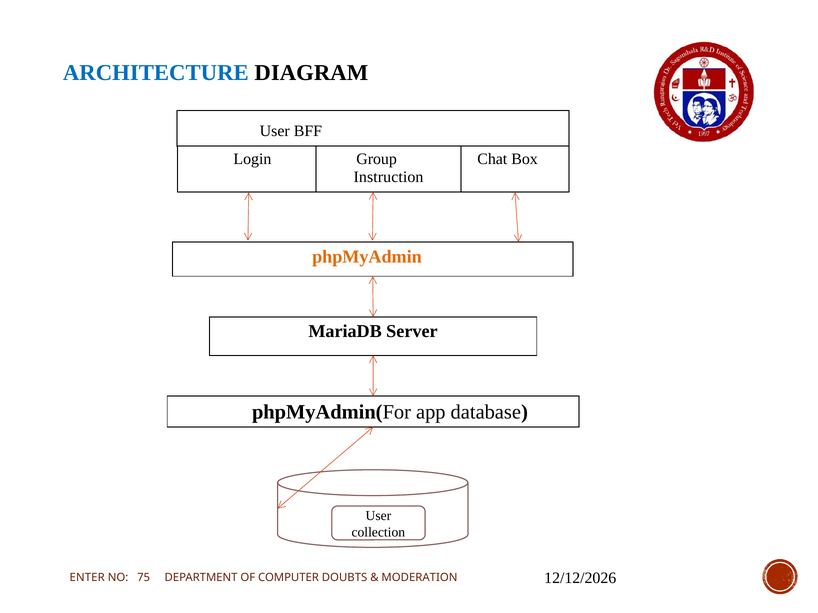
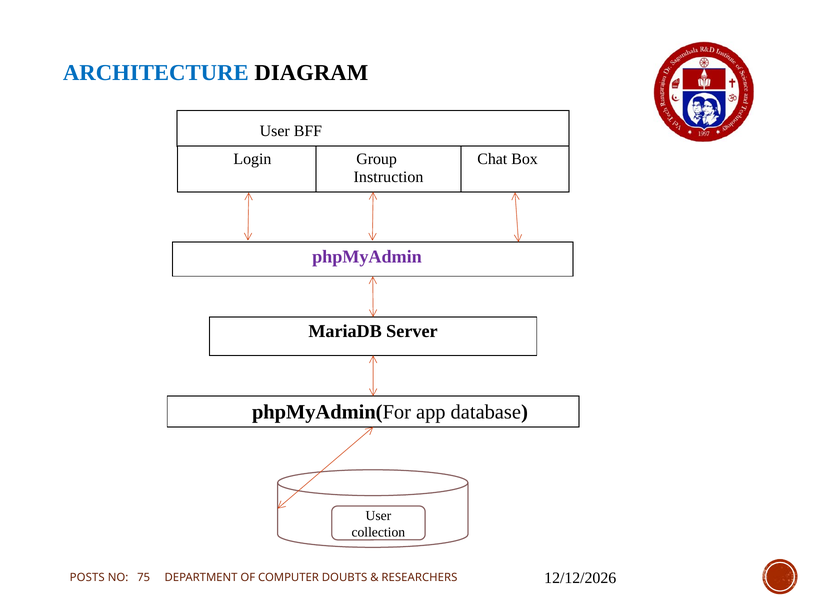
phpMyAdmin colour: orange -> purple
ENTER: ENTER -> POSTS
MODERATION: MODERATION -> RESEARCHERS
